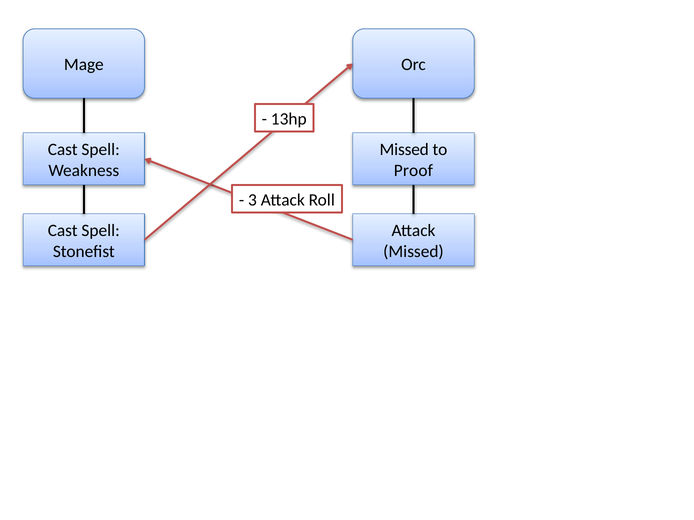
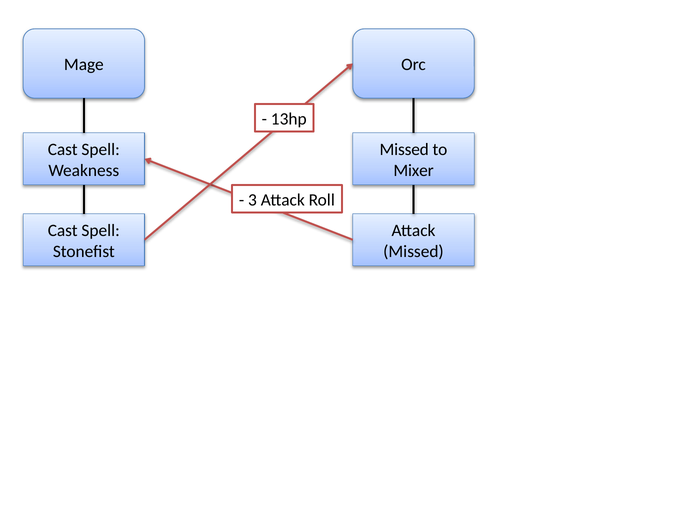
Proof: Proof -> Mixer
